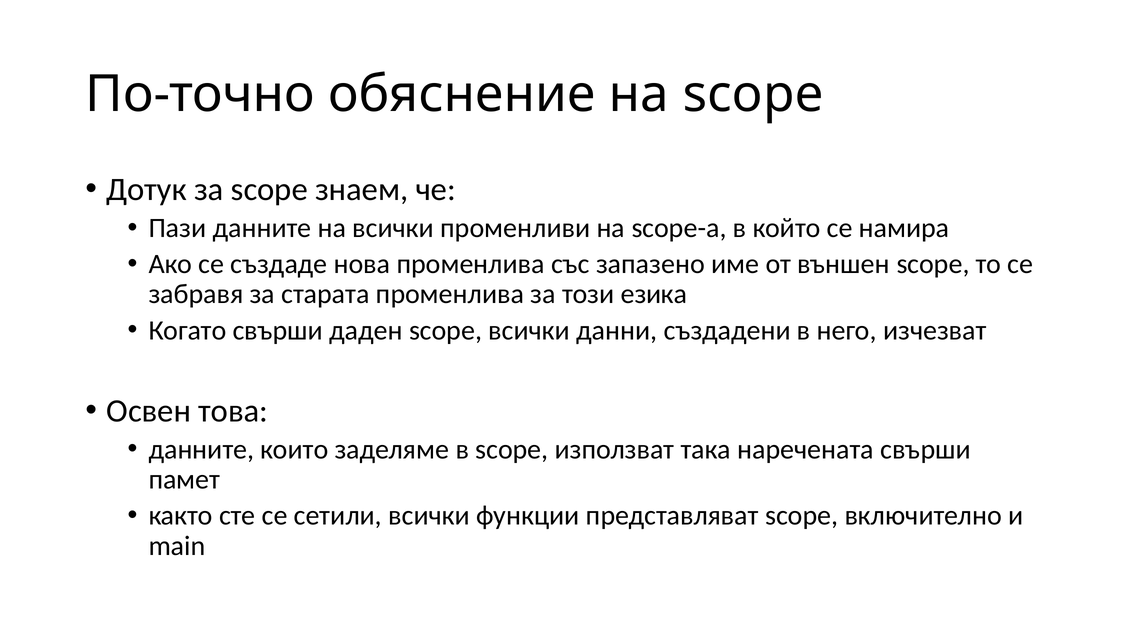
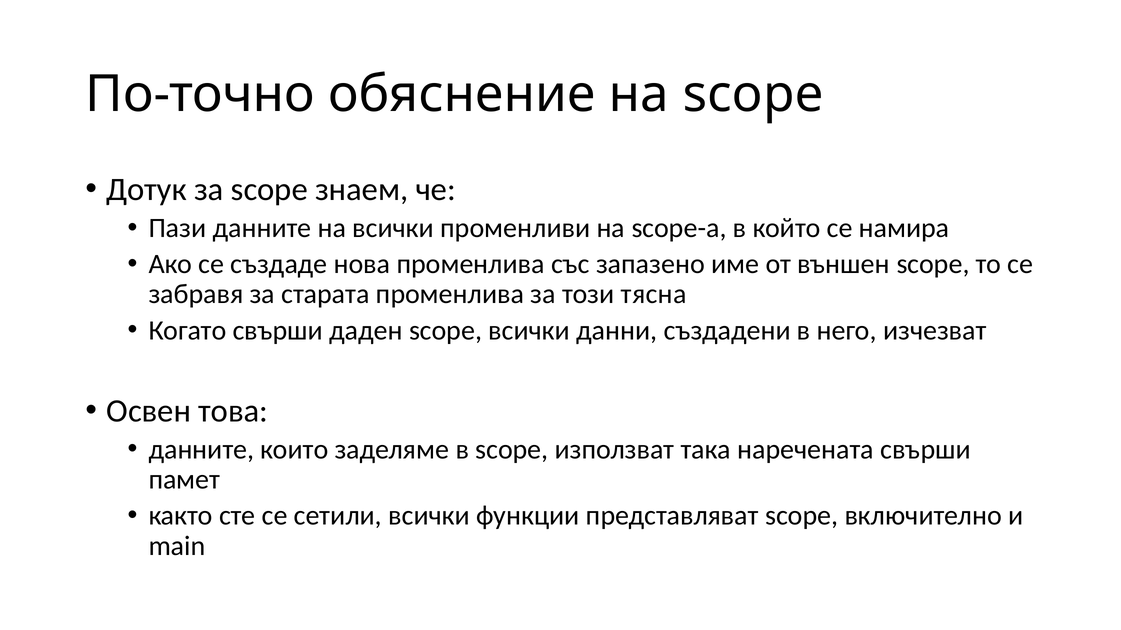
езика: езика -> тясна
